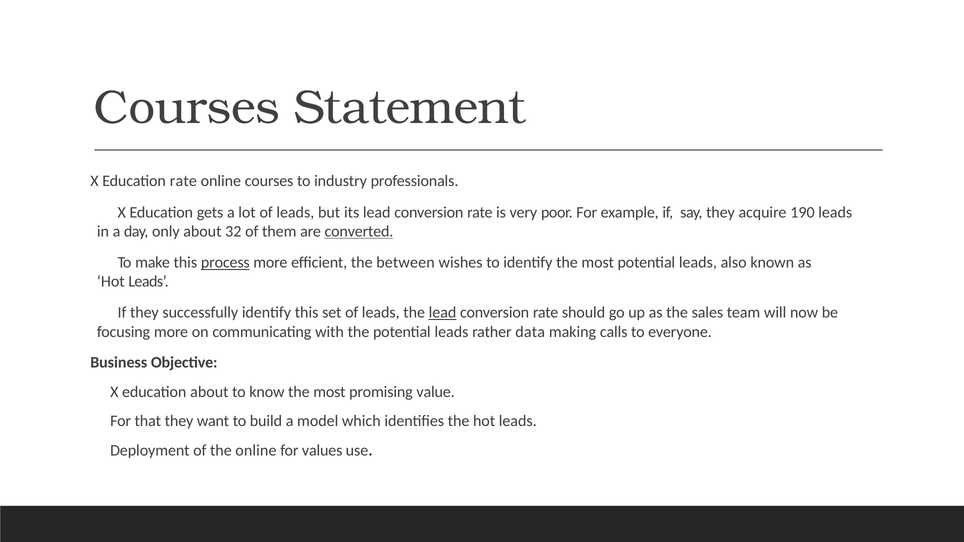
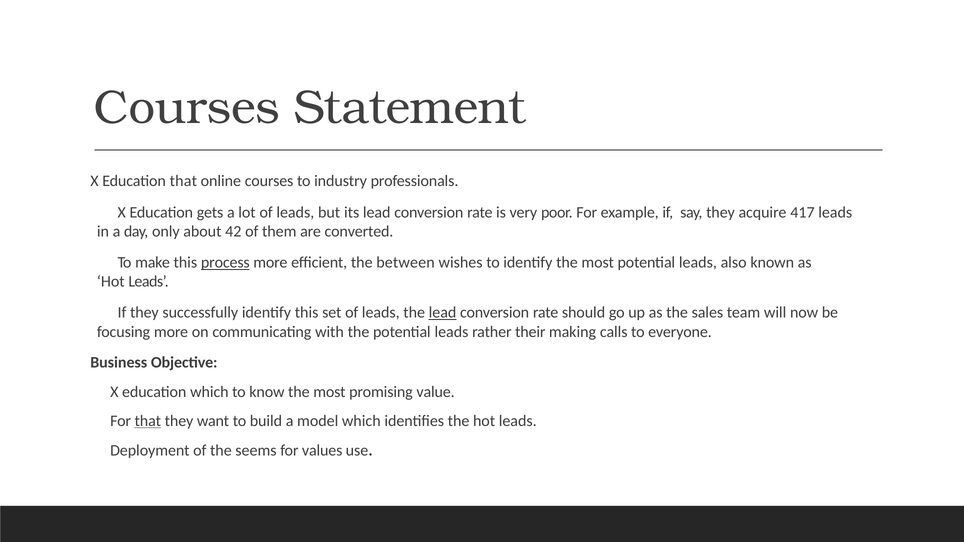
Education rate: rate -> that
190: 190 -> 417
32: 32 -> 42
converted underline: present -> none
data: data -> their
education about: about -> which
that at (148, 421) underline: none -> present
the online: online -> seems
